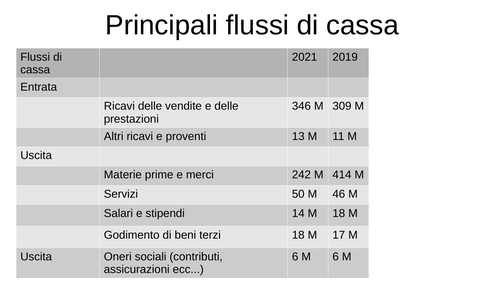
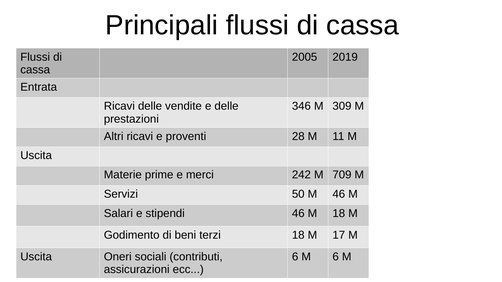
2021: 2021 -> 2005
13: 13 -> 28
414: 414 -> 709
stipendi 14: 14 -> 46
